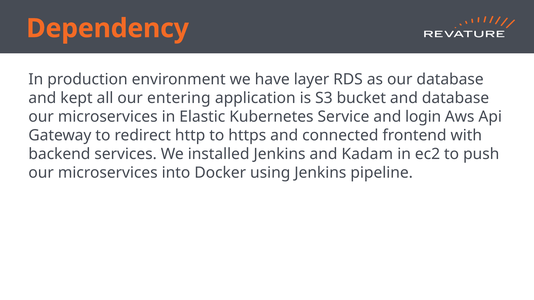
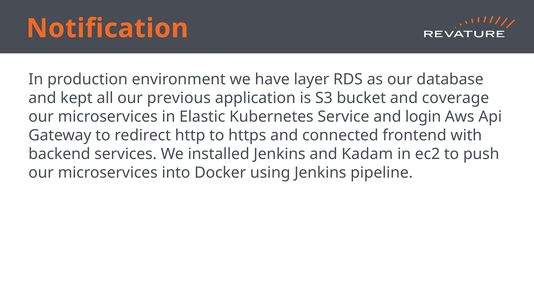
Dependency: Dependency -> Notification
entering: entering -> previous
and database: database -> coverage
